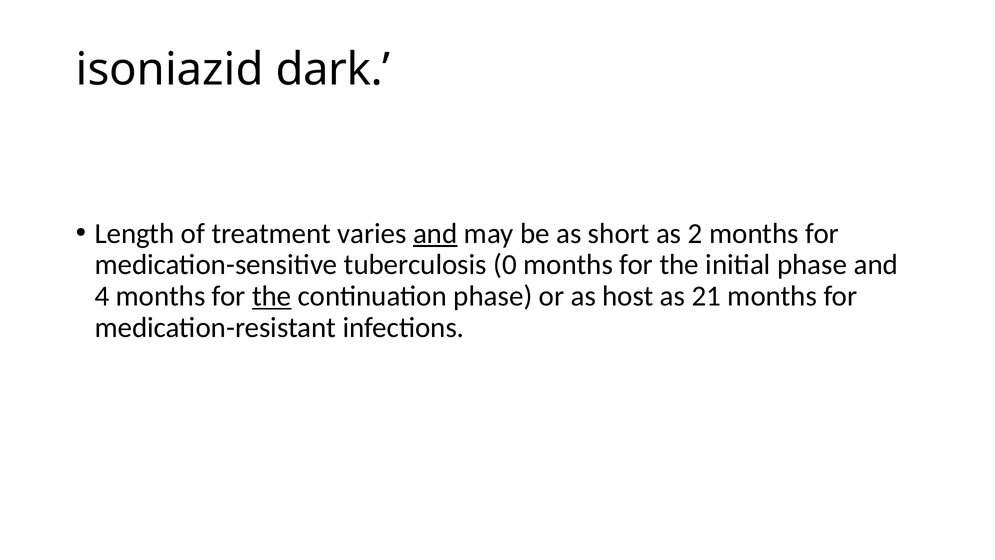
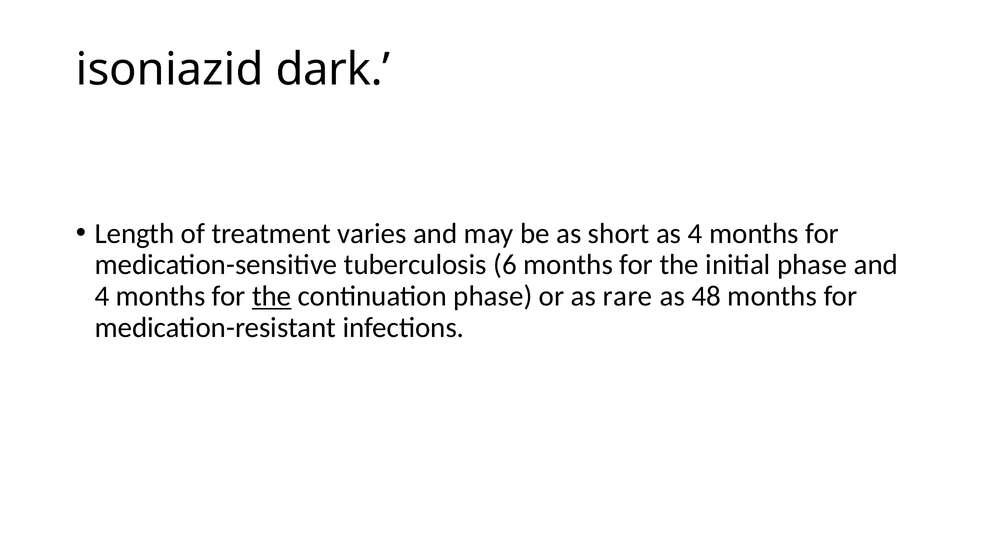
and at (435, 233) underline: present -> none
as 2: 2 -> 4
0: 0 -> 6
host: host -> rare
21: 21 -> 48
